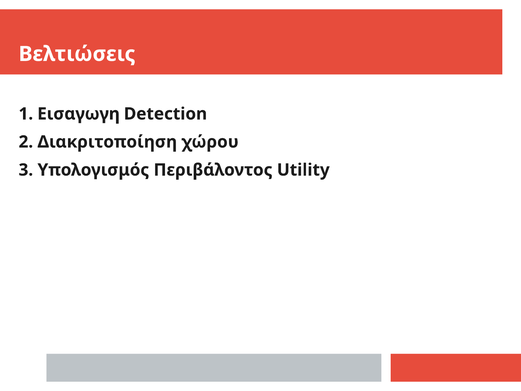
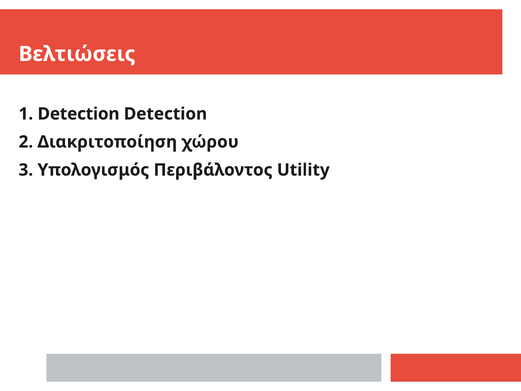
1 Εισαγωγη: Εισαγωγη -> Detection
